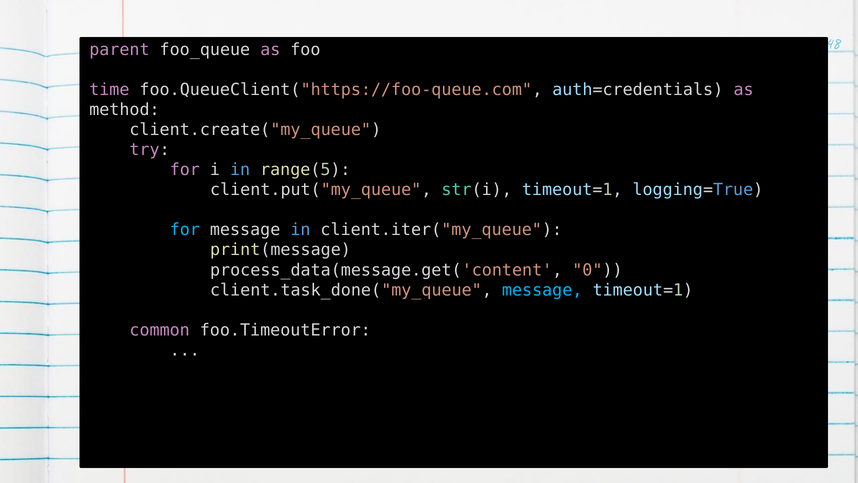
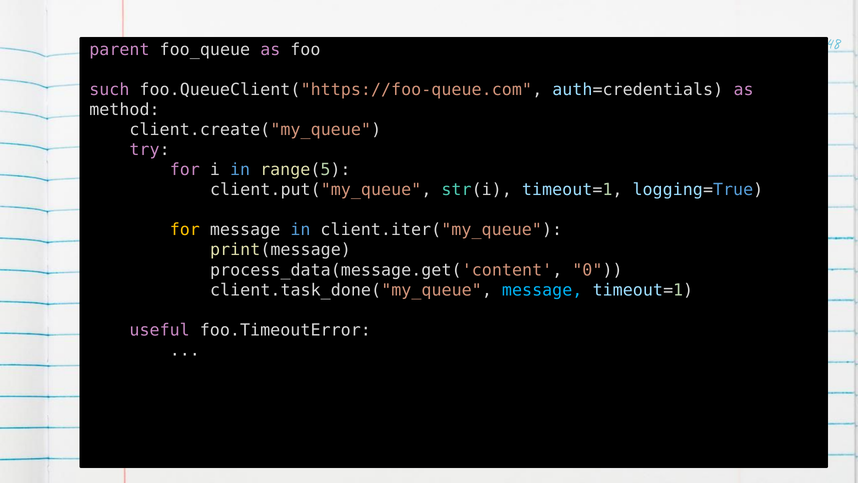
time: time -> such
for at (185, 230) colour: light blue -> yellow
common: common -> useful
